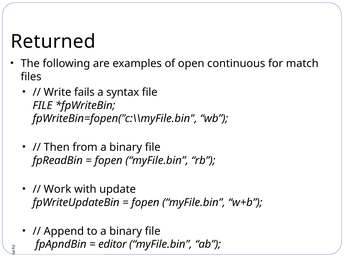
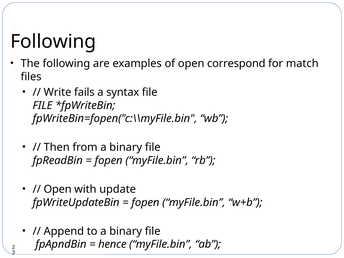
Returned at (53, 42): Returned -> Following
continuous: continuous -> correspond
Work at (57, 189): Work -> Open
editor: editor -> hence
